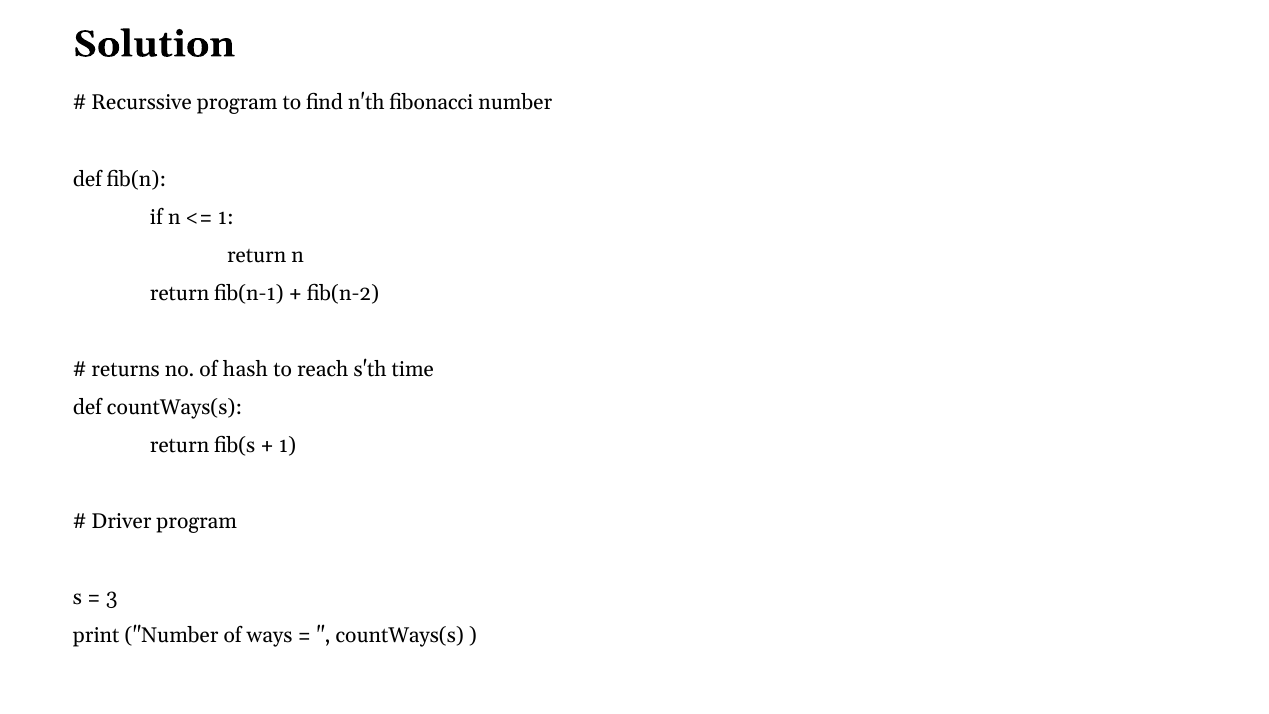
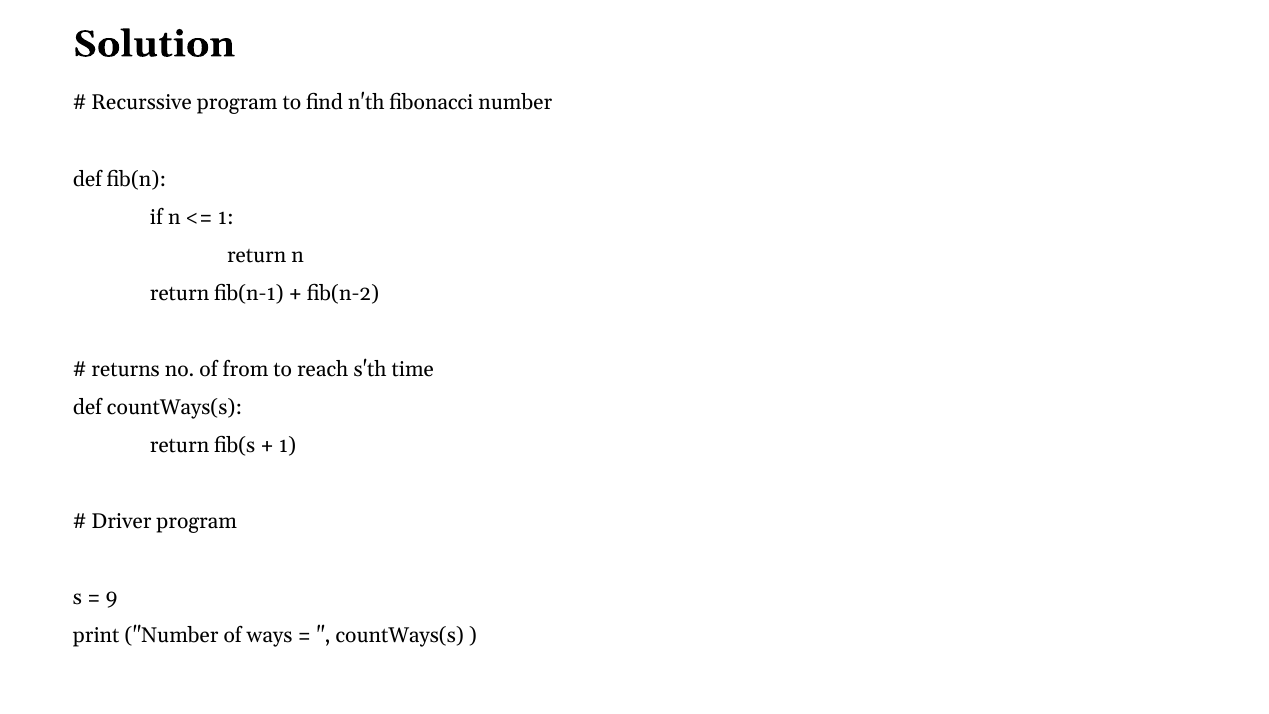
hash: hash -> from
3: 3 -> 9
